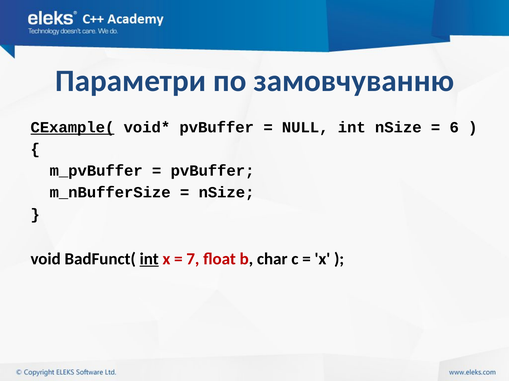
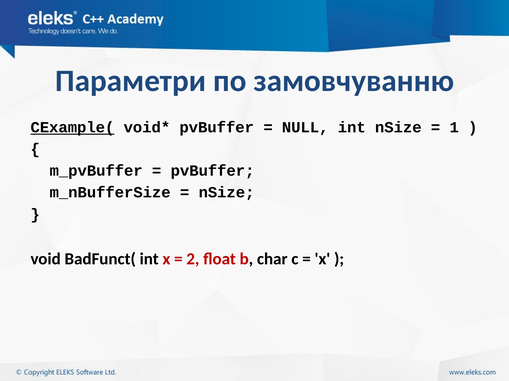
6: 6 -> 1
int at (149, 259) underline: present -> none
7: 7 -> 2
